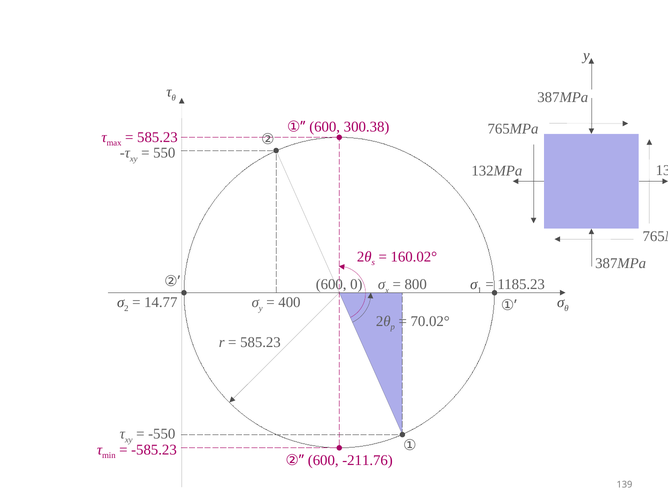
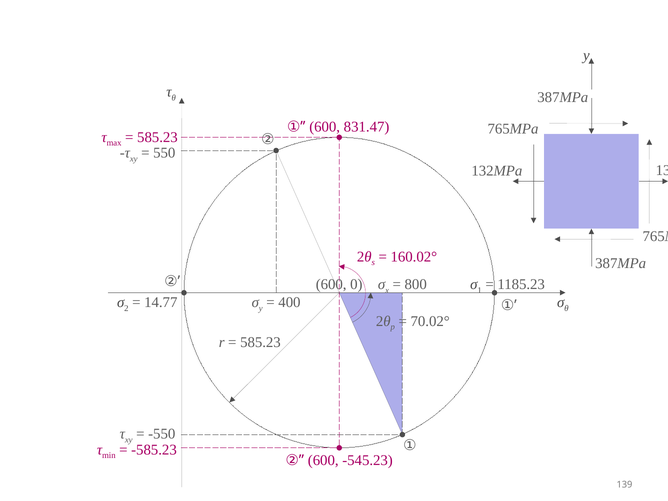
300.38: 300.38 -> 831.47
-211.76: -211.76 -> -545.23
